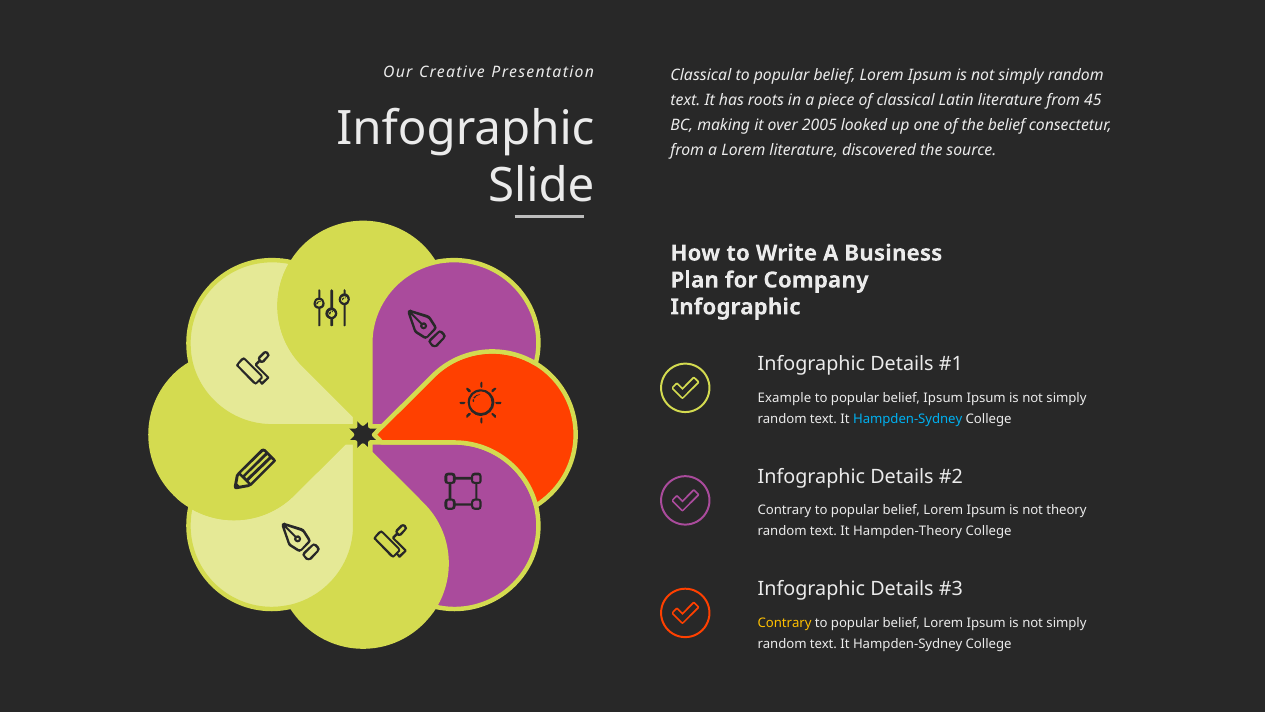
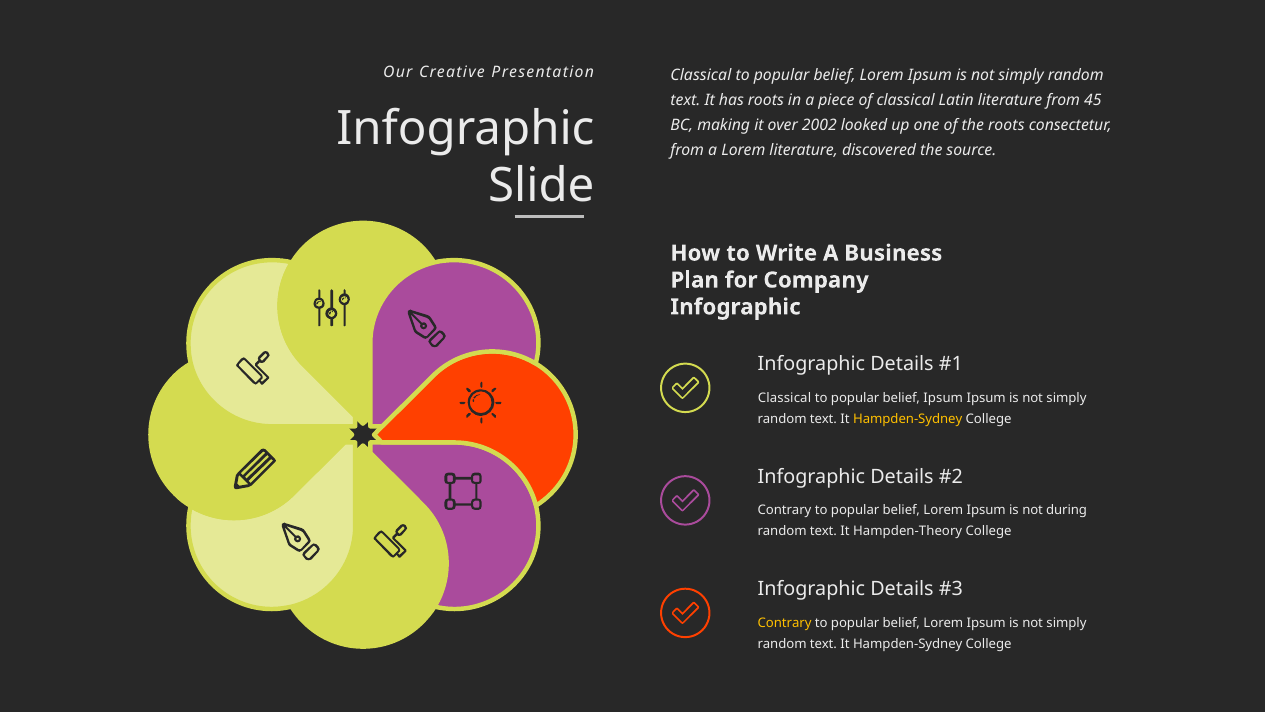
2005: 2005 -> 2002
the belief: belief -> roots
Example at (785, 398): Example -> Classical
Hampden-Sydney at (908, 419) colour: light blue -> yellow
theory: theory -> during
